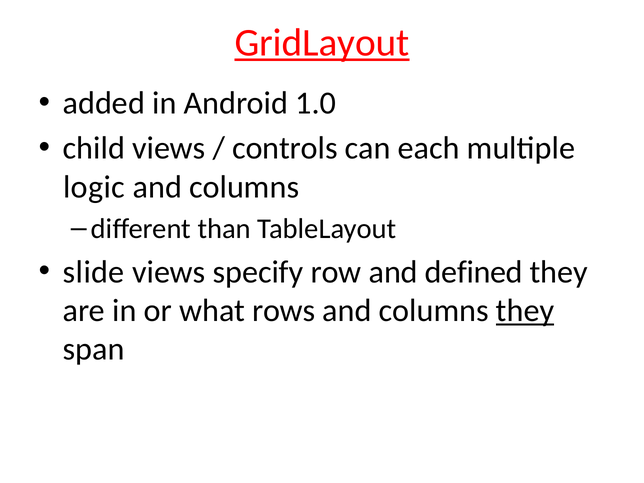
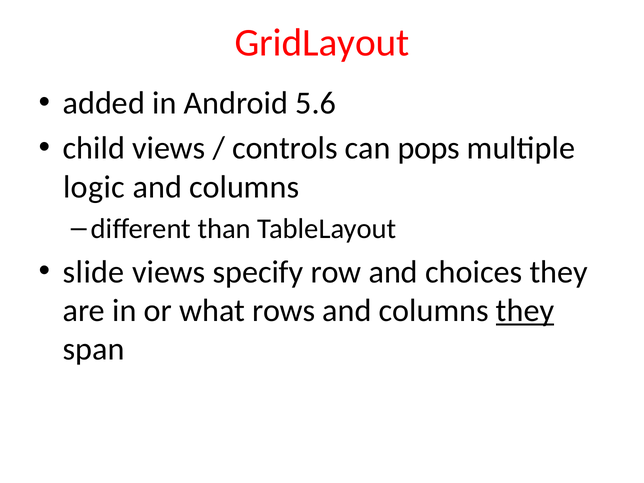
GridLayout underline: present -> none
1.0: 1.0 -> 5.6
each: each -> pops
defined: defined -> choices
